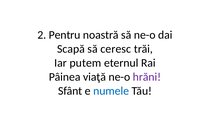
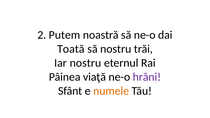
Pentru: Pentru -> Putem
Scapă: Scapă -> Toată
să ceresc: ceresc -> nostru
Iar putem: putem -> nostru
numele colour: blue -> orange
